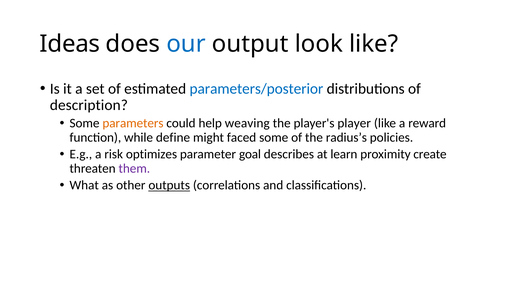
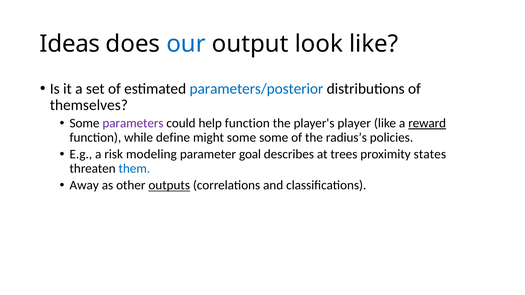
description: description -> themselves
parameters colour: orange -> purple
help weaving: weaving -> function
reward underline: none -> present
might faced: faced -> some
optimizes: optimizes -> modeling
learn: learn -> trees
create: create -> states
them colour: purple -> blue
What: What -> Away
